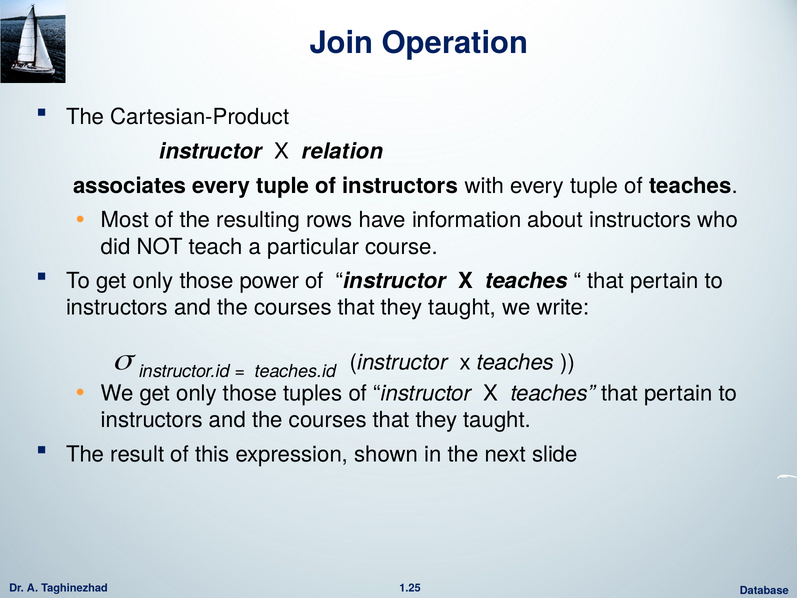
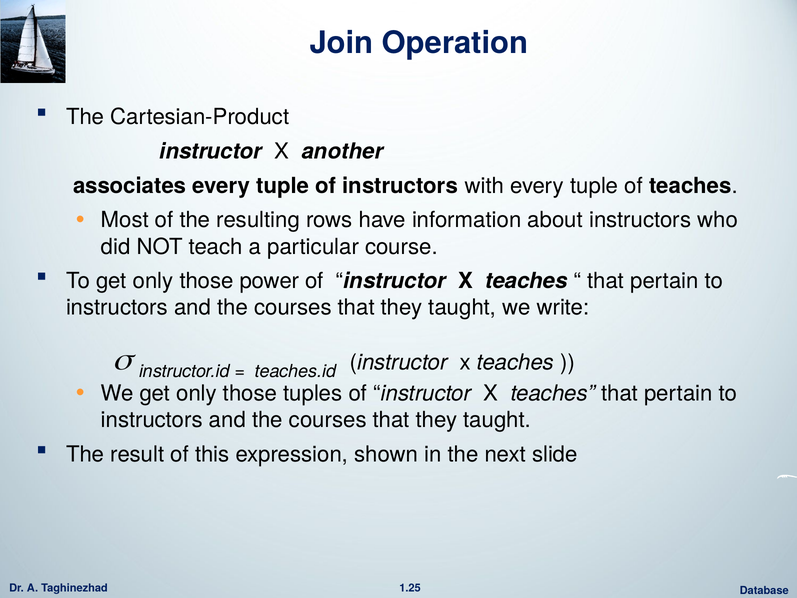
relation: relation -> another
